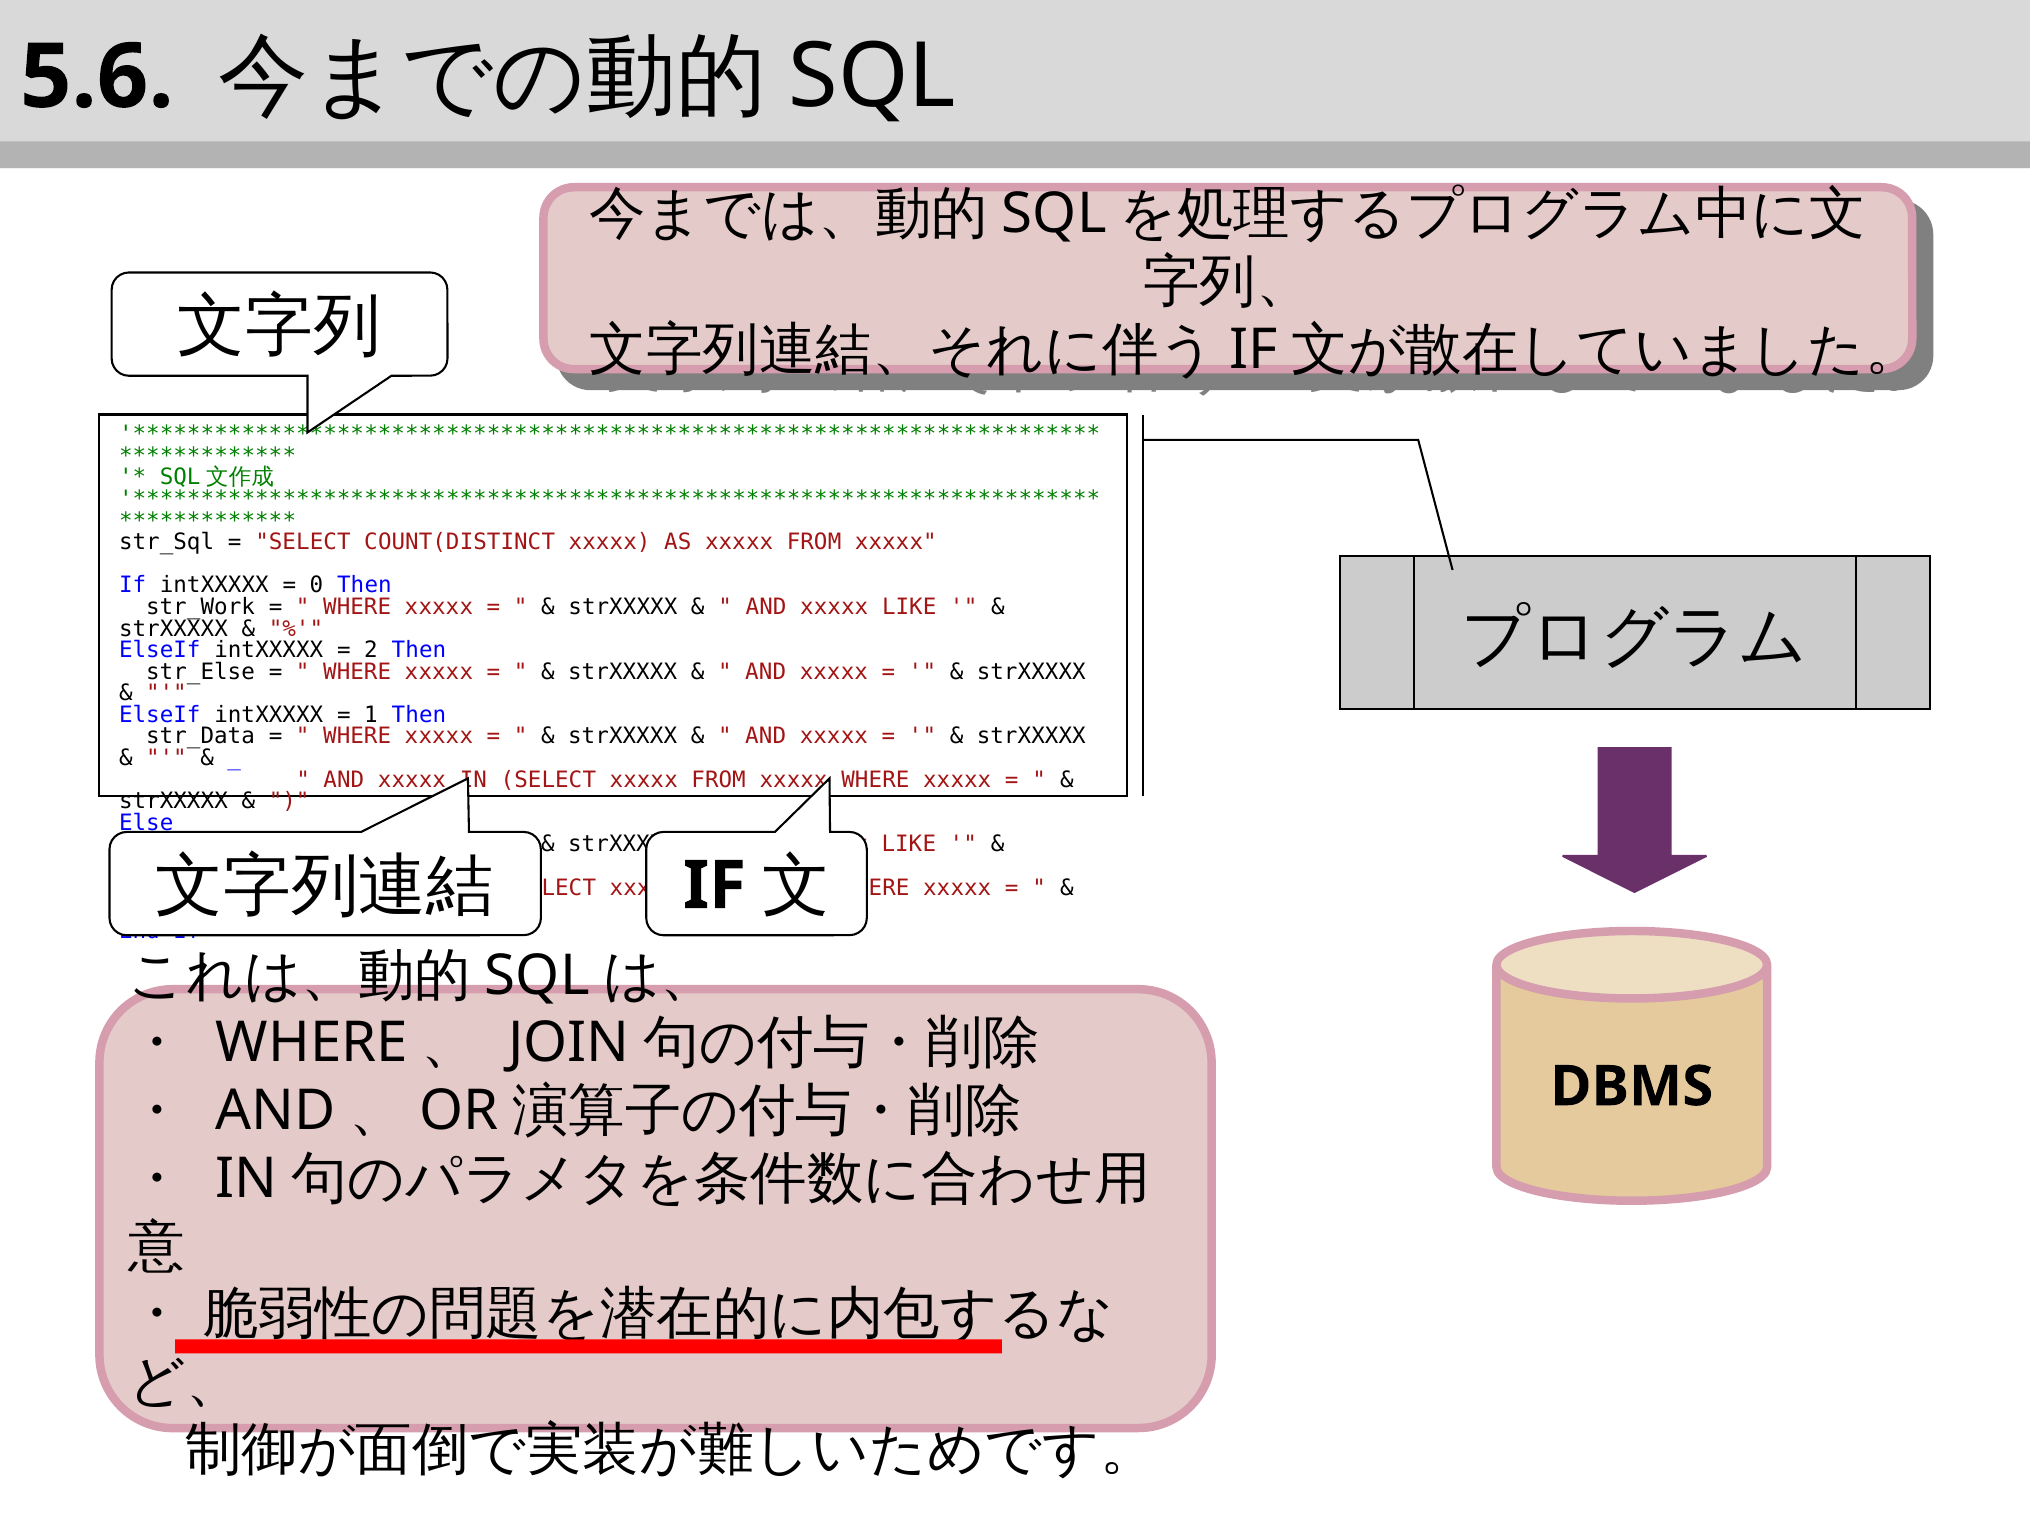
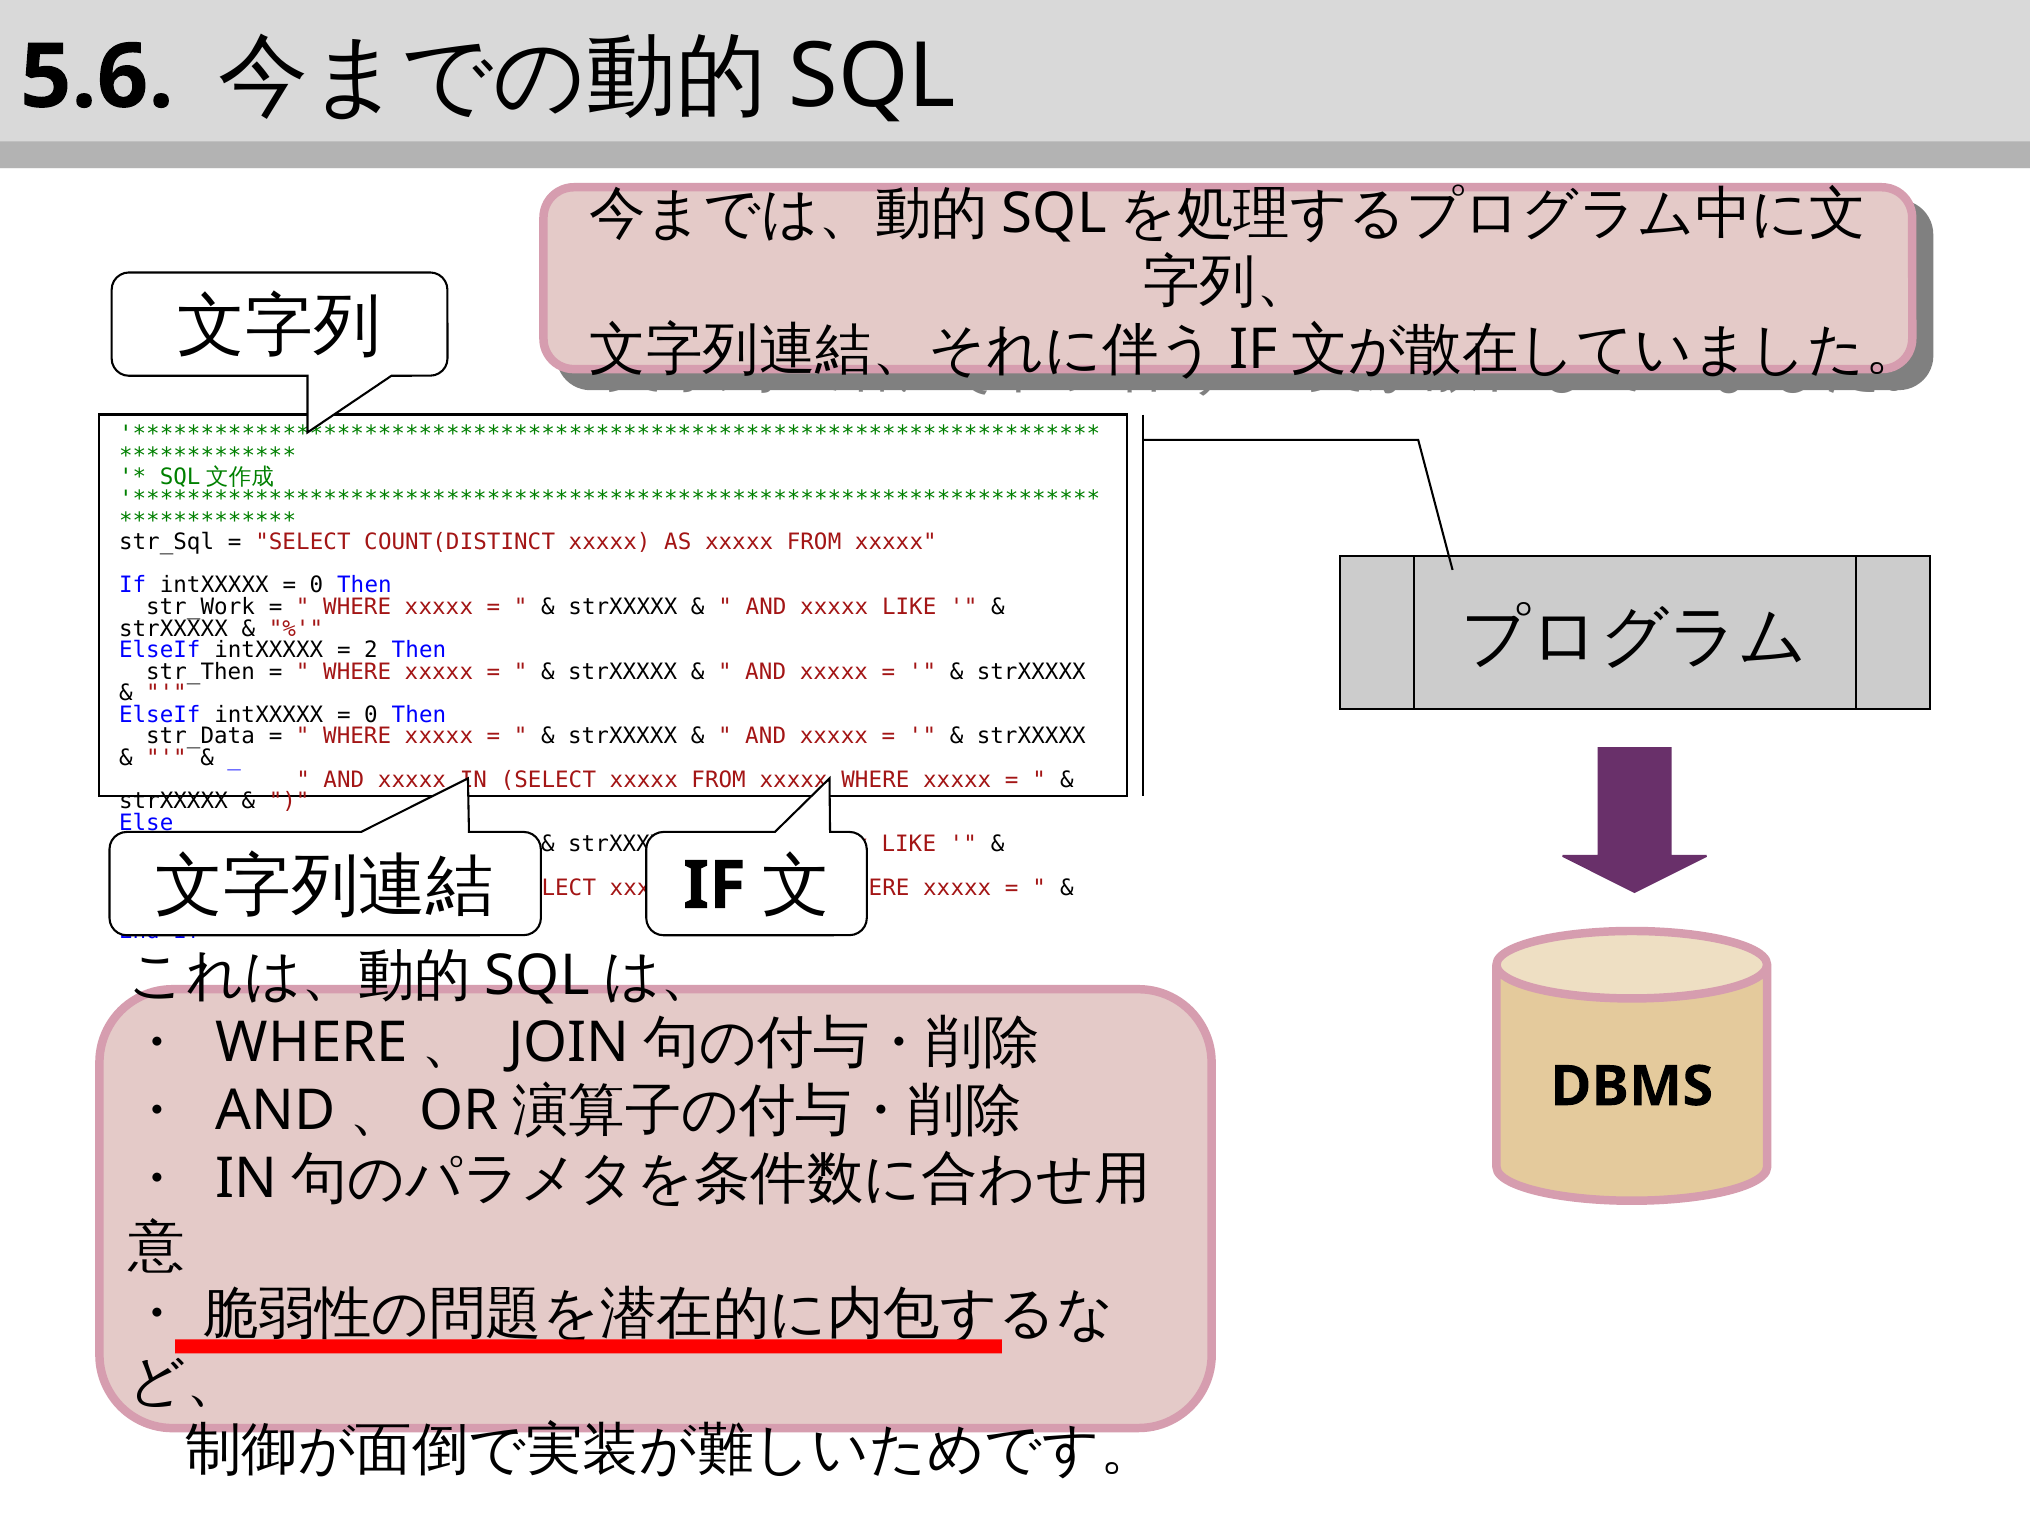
str_Else: str_Else -> str_Then
1 at (371, 715): 1 -> 0
